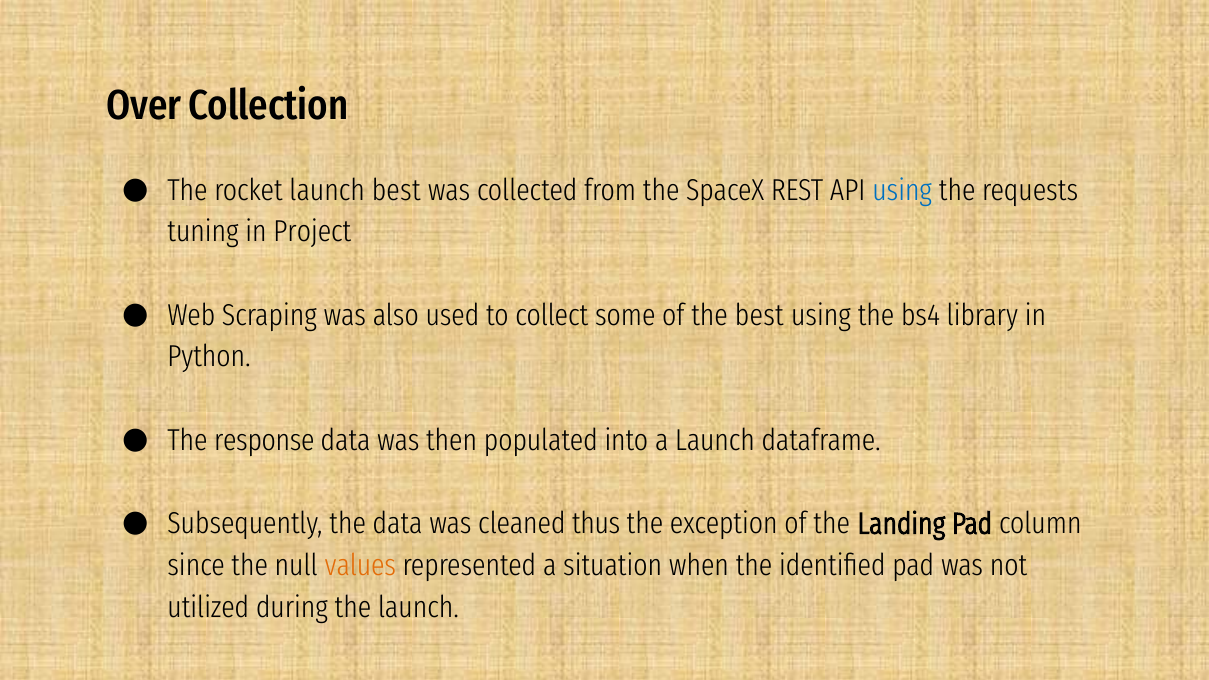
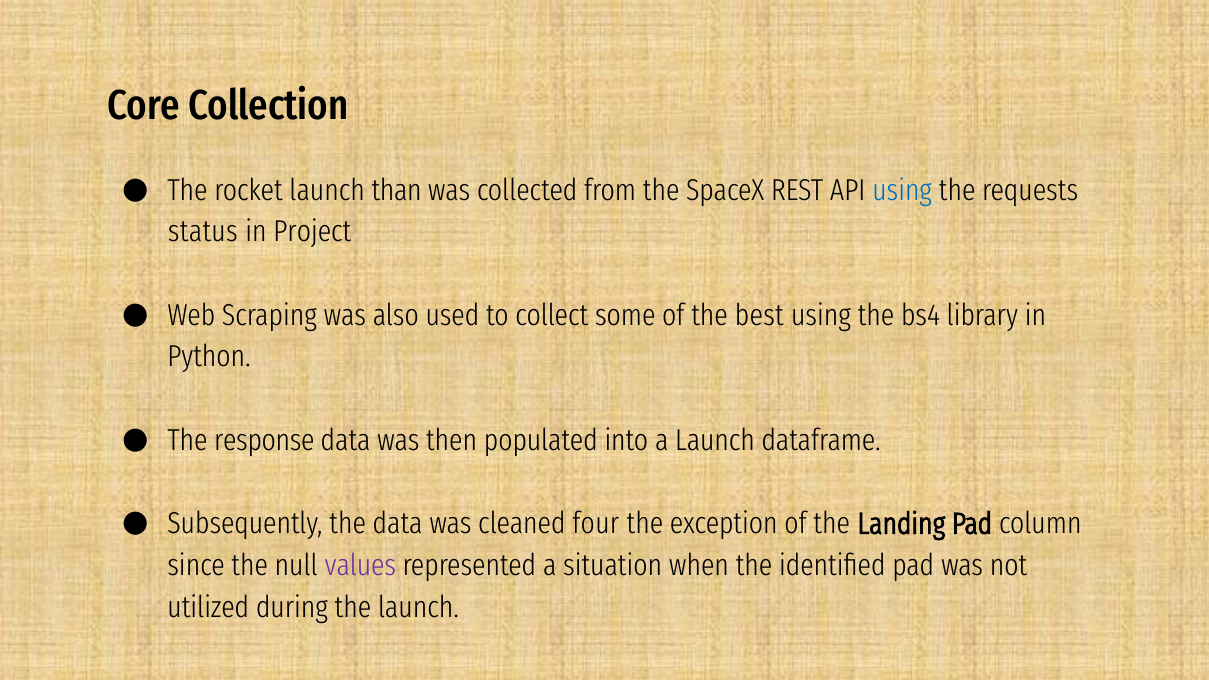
Over: Over -> Core
launch best: best -> than
tuning: tuning -> status
thus: thus -> four
values colour: orange -> purple
